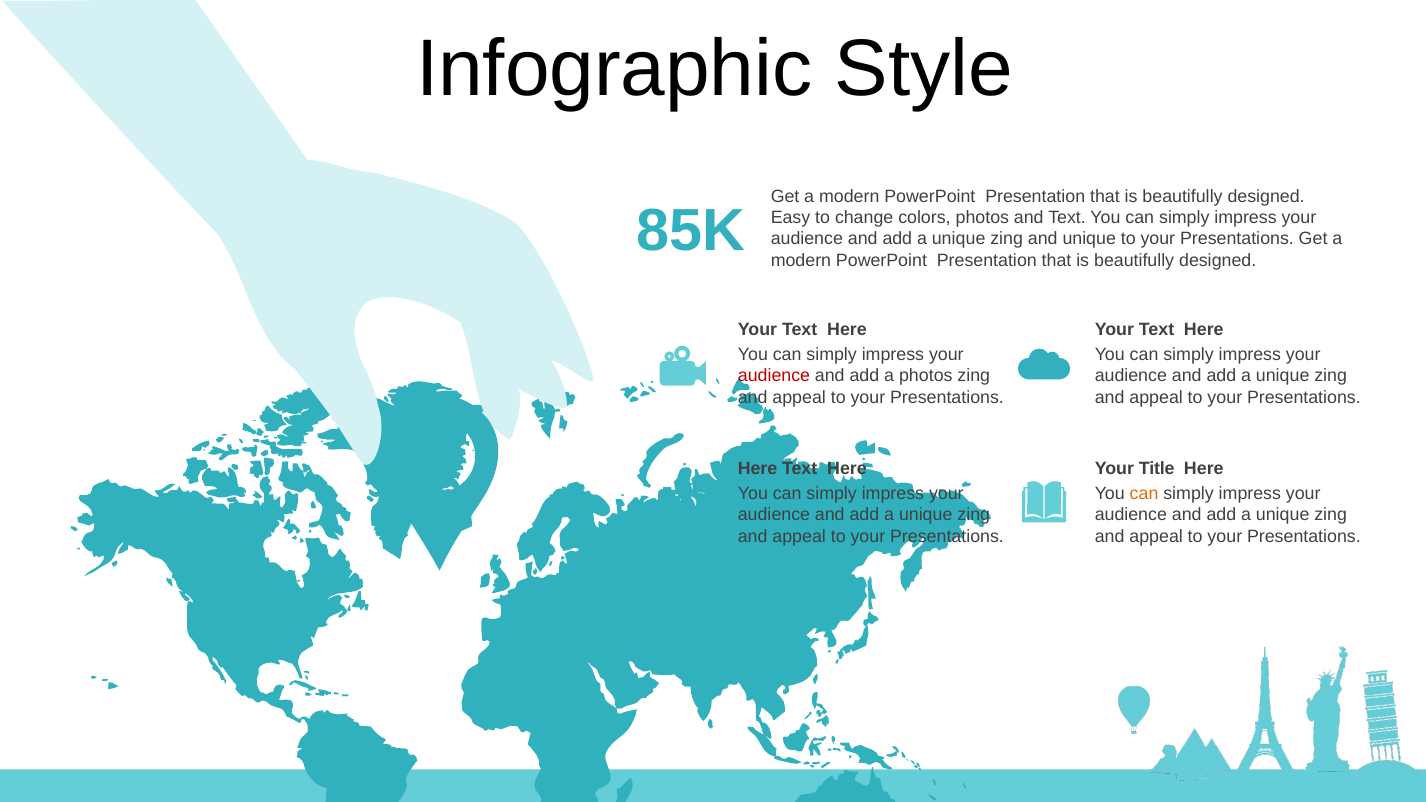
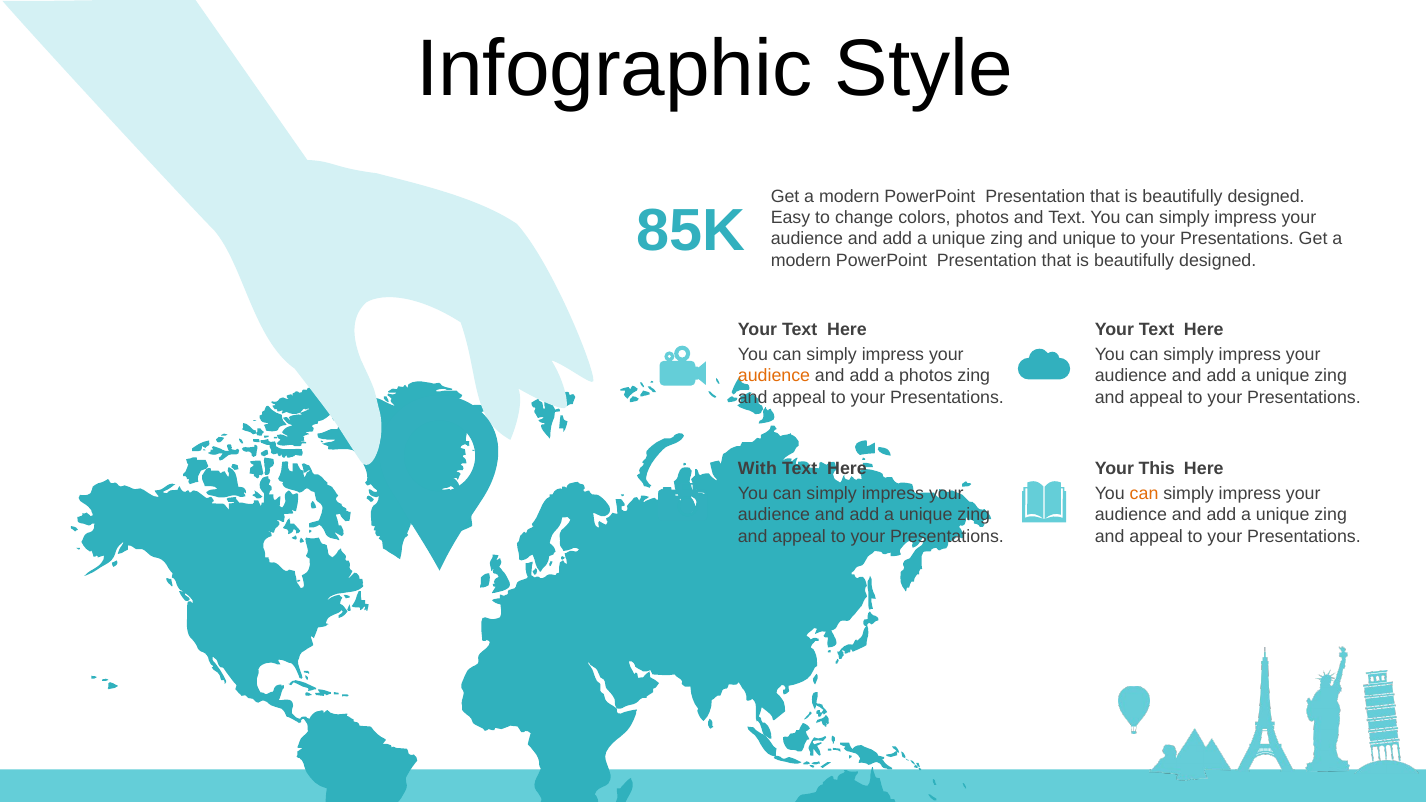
audience at (774, 376) colour: red -> orange
Here at (758, 469): Here -> With
Title: Title -> This
